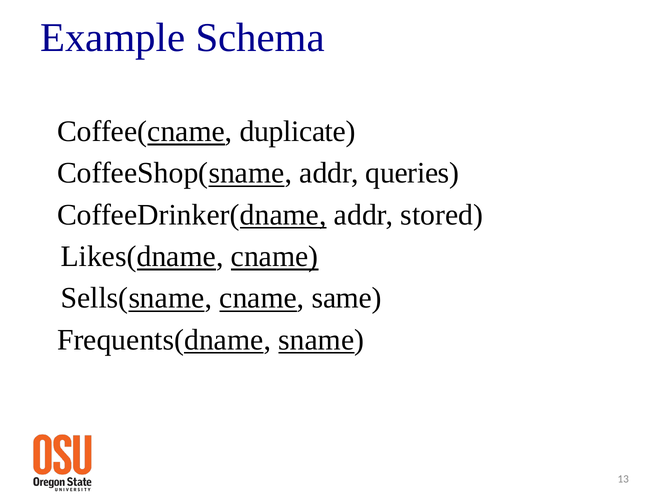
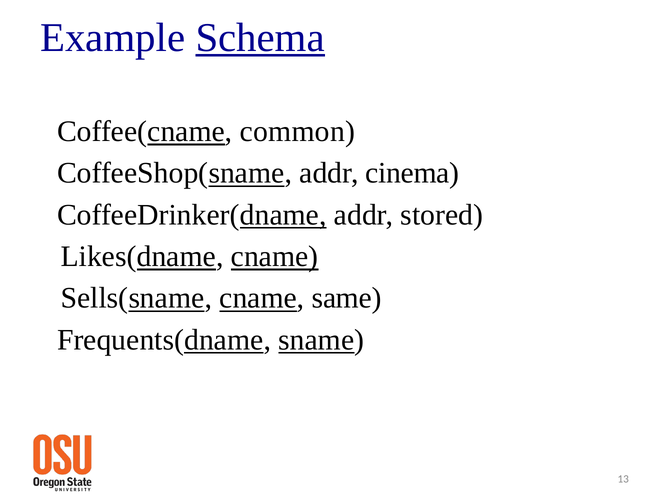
Schema underline: none -> present
duplicate: duplicate -> common
queries: queries -> cinema
